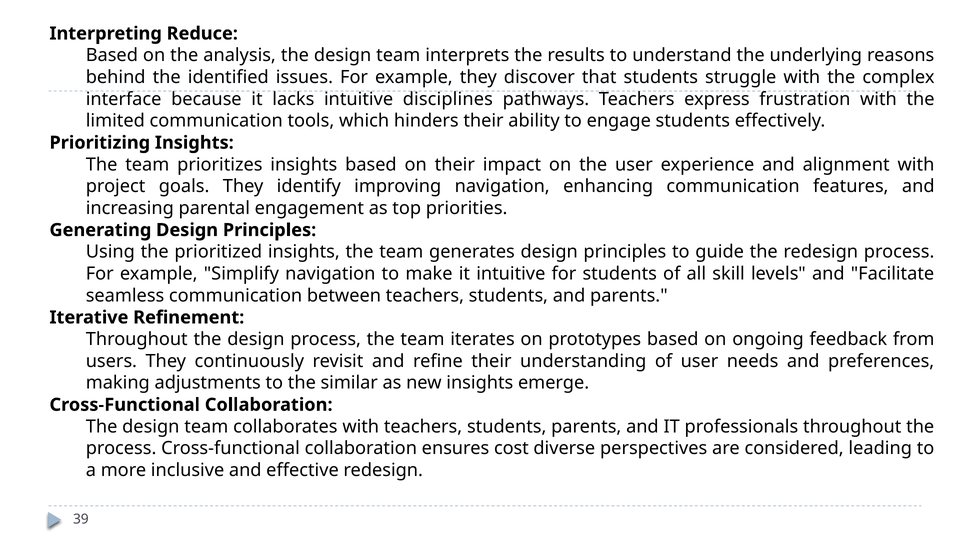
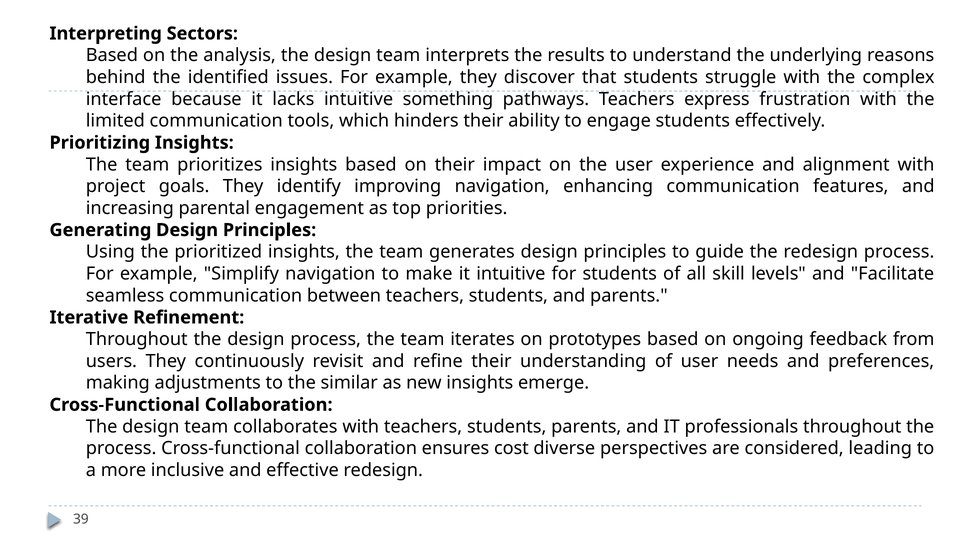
Reduce: Reduce -> Sectors
disciplines: disciplines -> something
